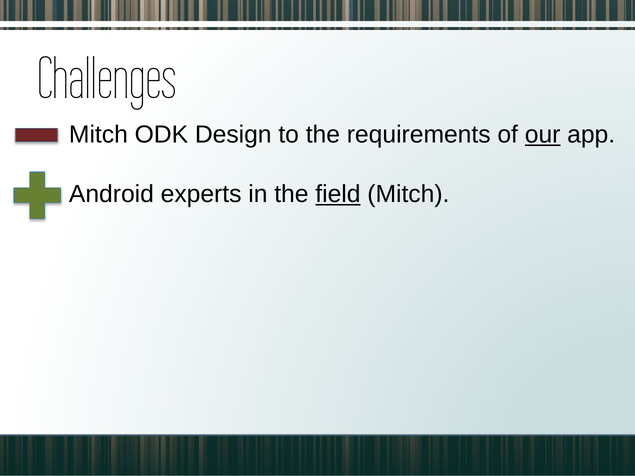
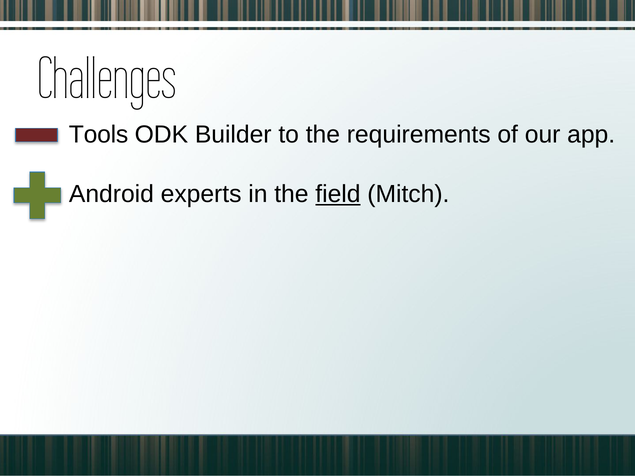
Mitch at (98, 135): Mitch -> Tools
Design: Design -> Builder
our underline: present -> none
